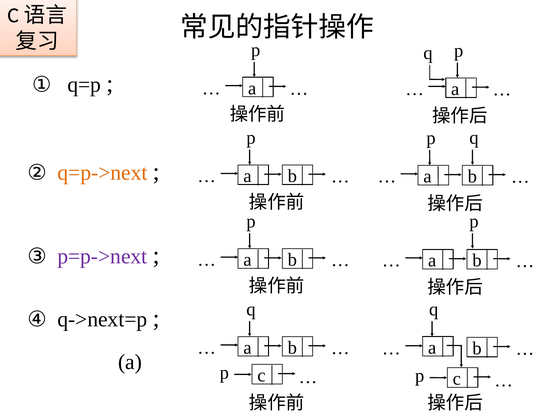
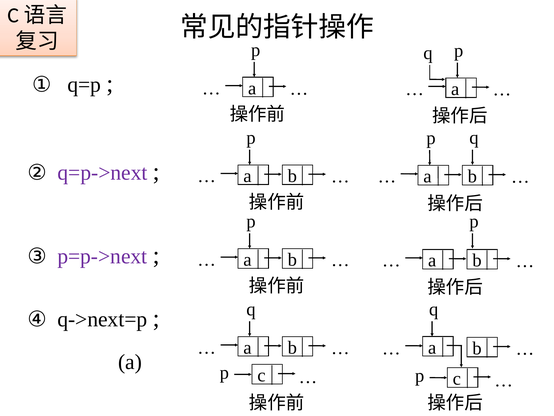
q=p->next colour: orange -> purple
